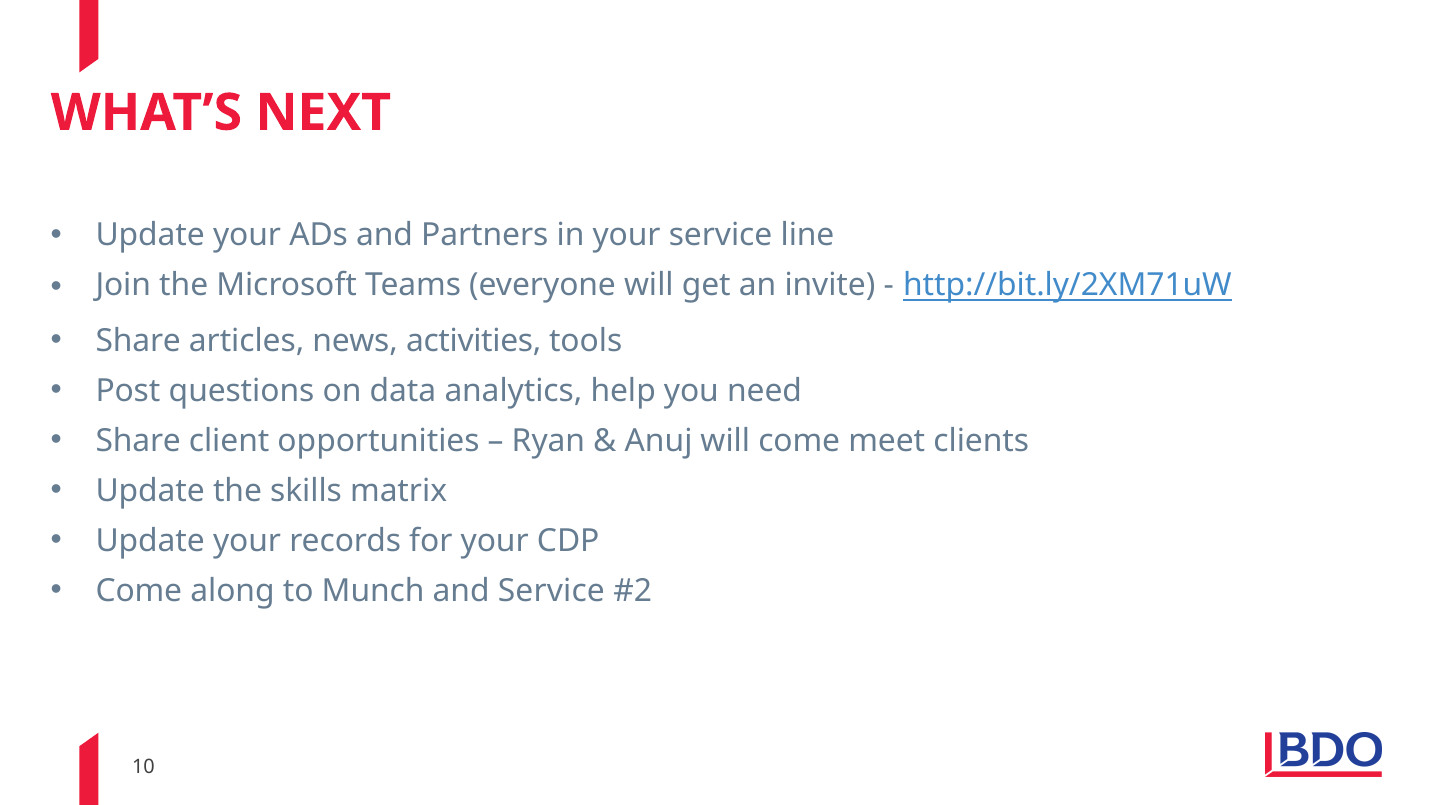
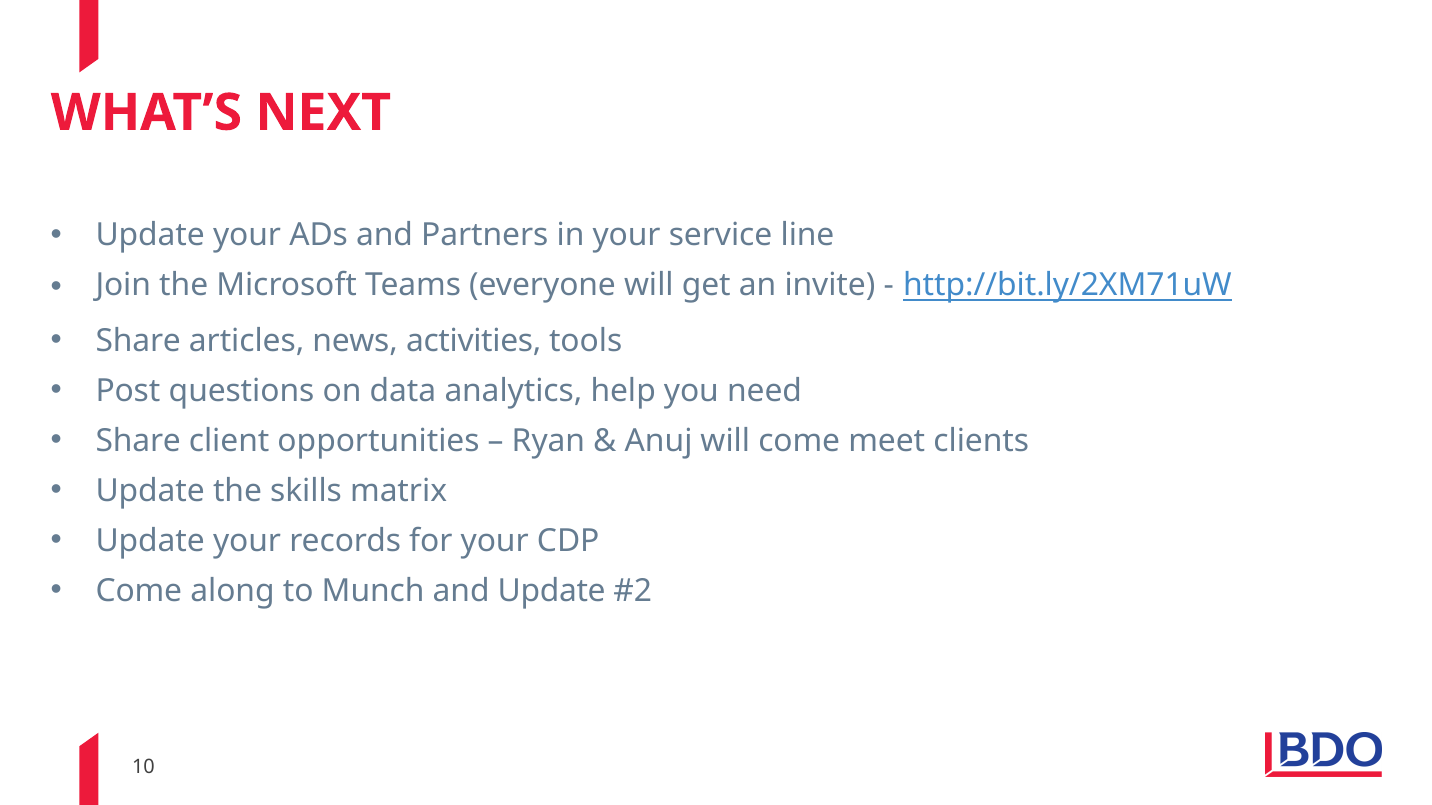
and Service: Service -> Update
